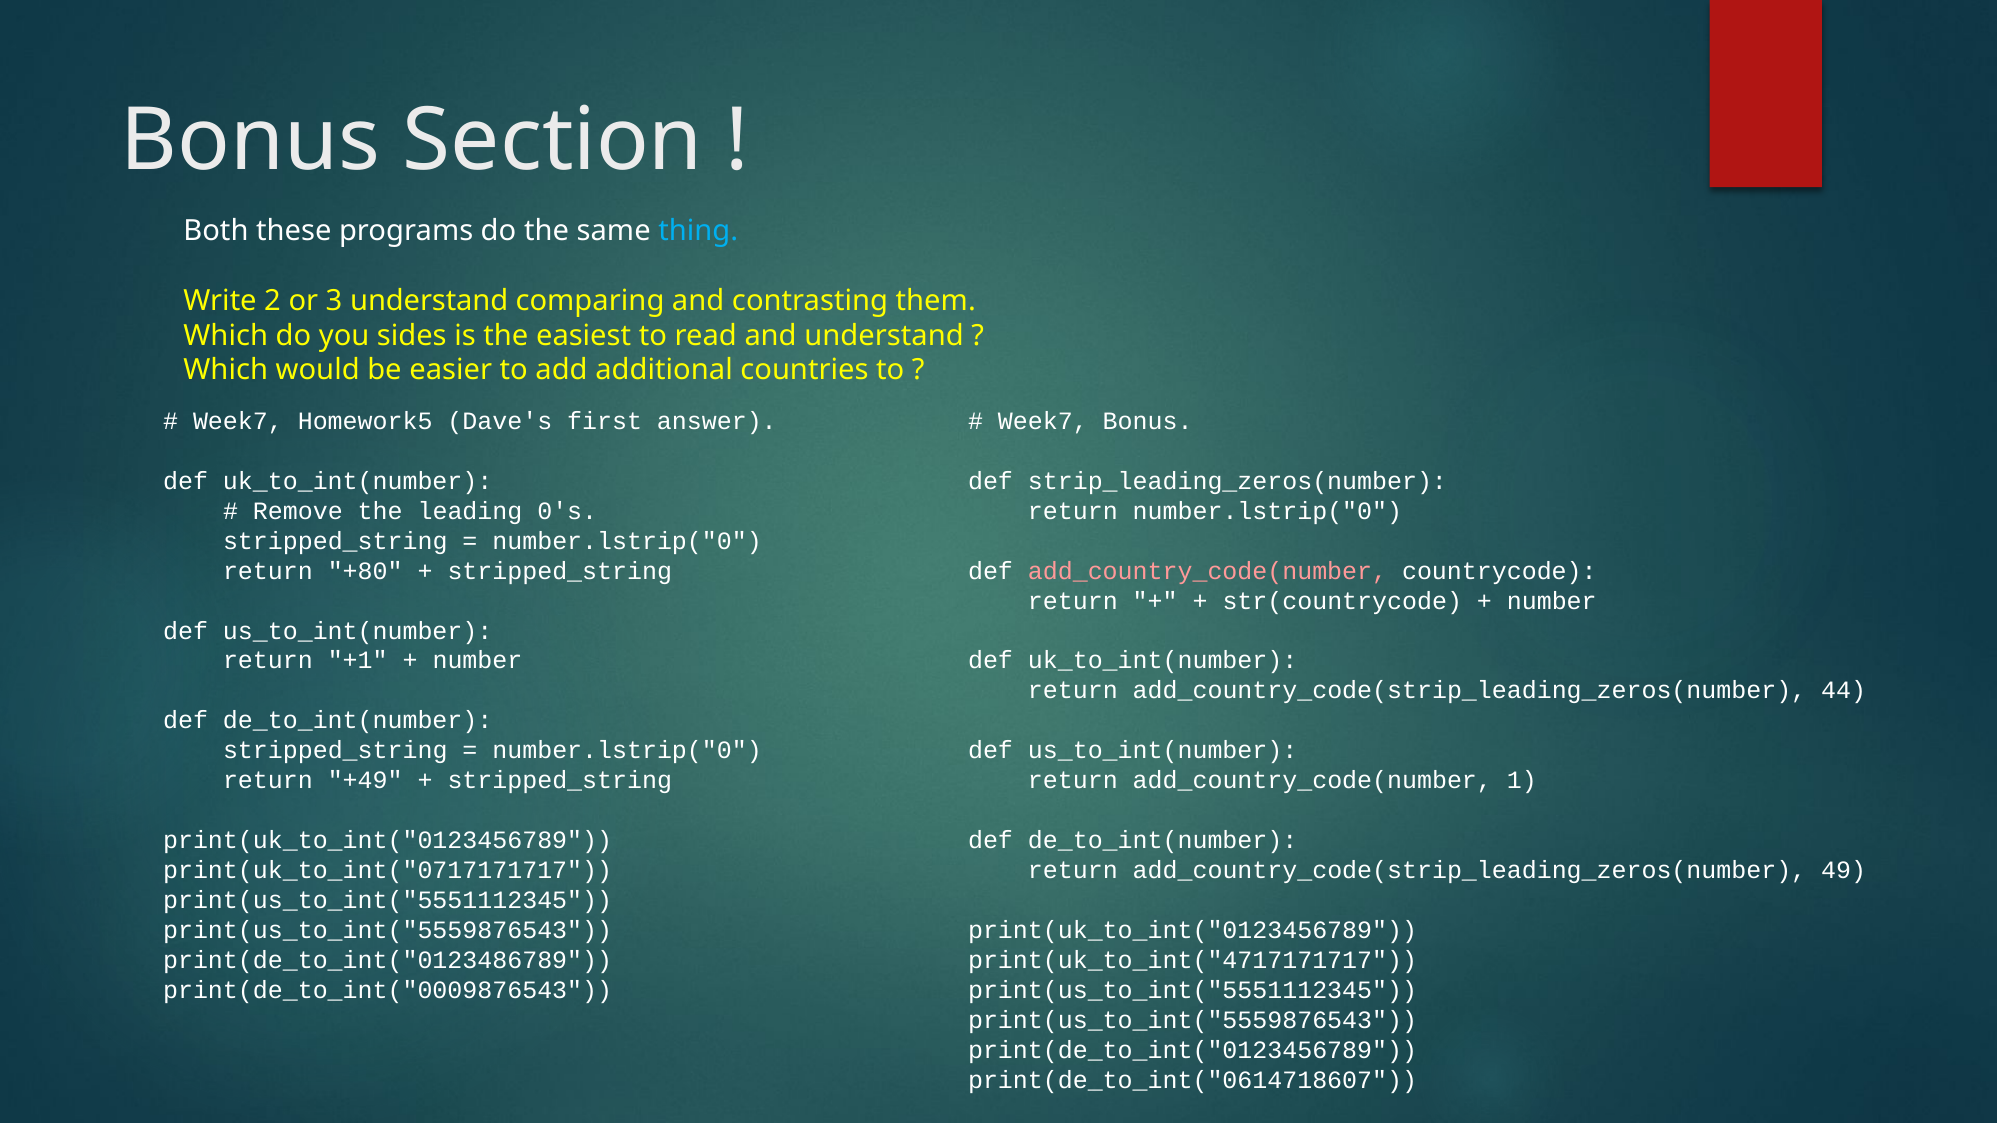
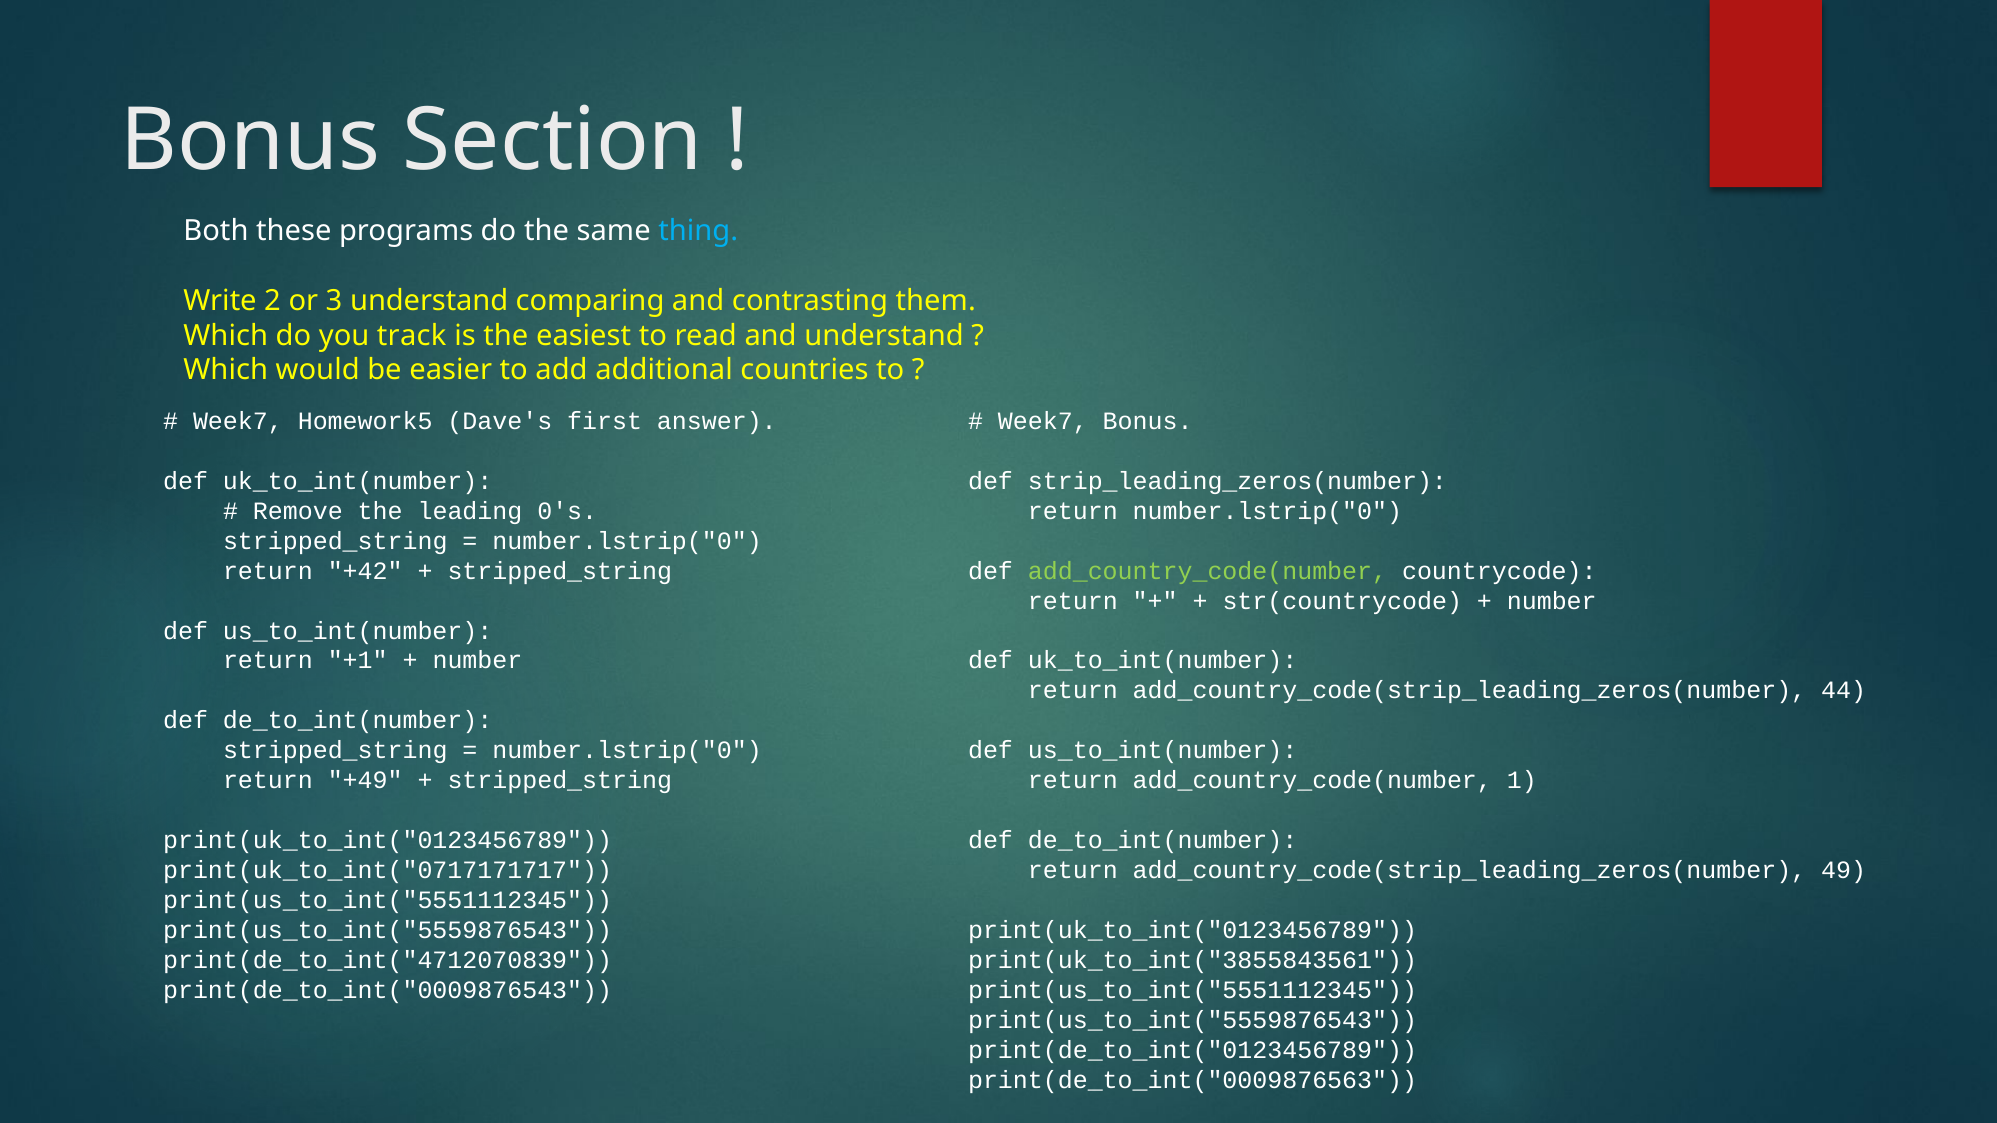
sides: sides -> track
+80: +80 -> +42
add_country_code(number at (1208, 571) colour: pink -> light green
print(de_to_int("0123486789: print(de_to_int("0123486789 -> print(de_to_int("4712070839
print(uk_to_int("4717171717: print(uk_to_int("4717171717 -> print(uk_to_int("3855843561
print(de_to_int("0614718607: print(de_to_int("0614718607 -> print(de_to_int("0009876563
